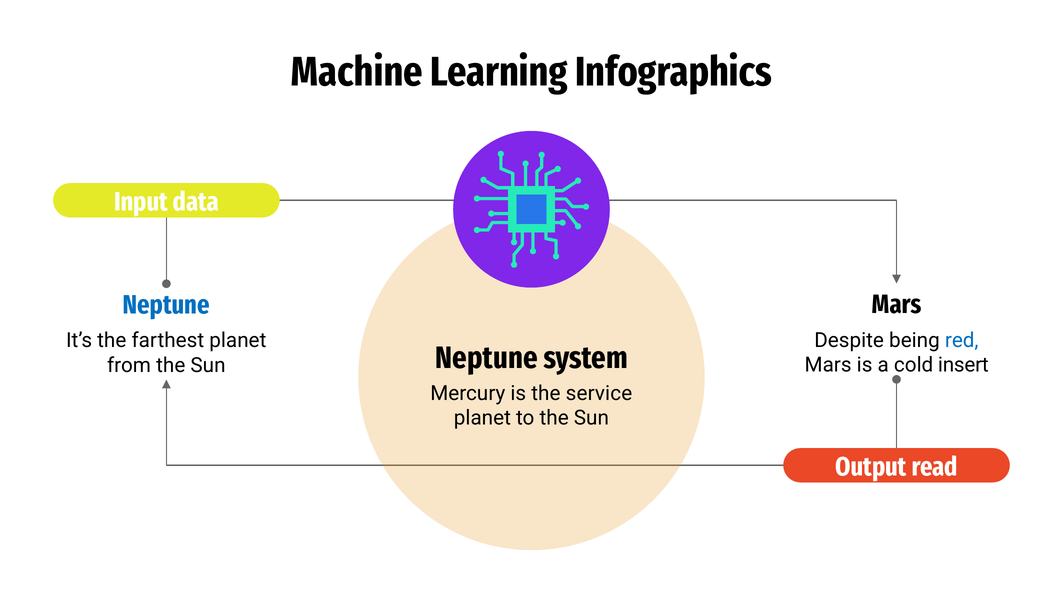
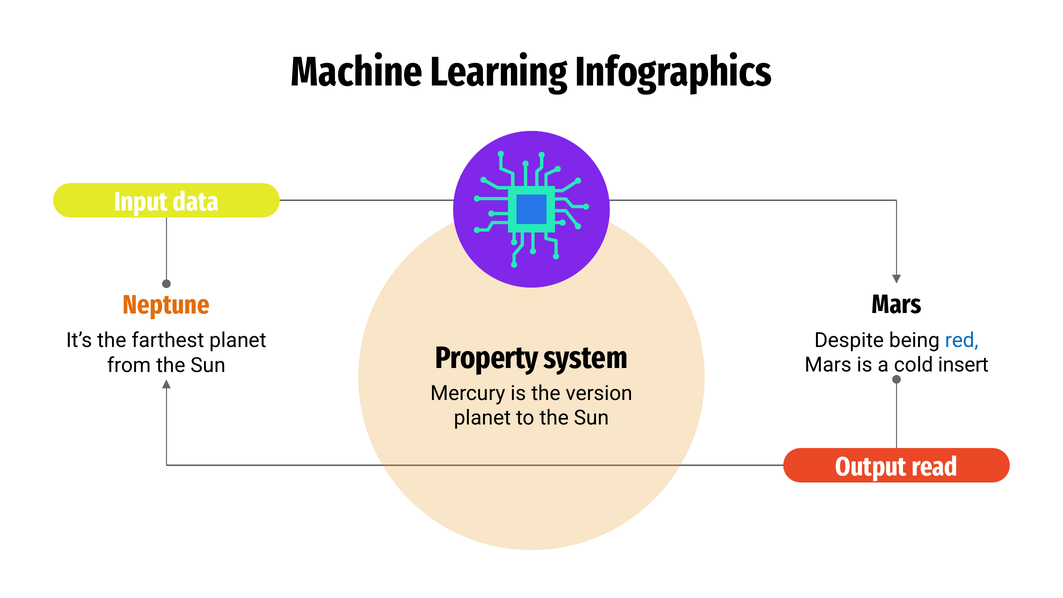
Neptune at (166, 305) colour: blue -> orange
Neptune at (487, 358): Neptune -> Property
service: service -> version
